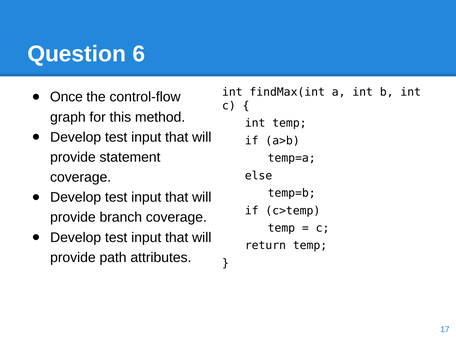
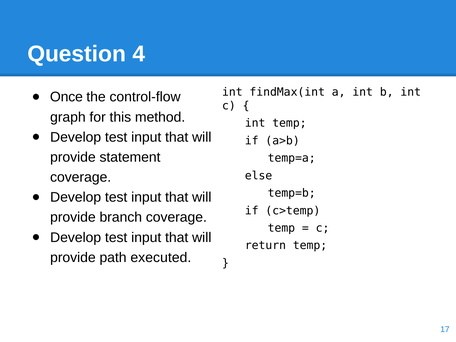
6: 6 -> 4
attributes: attributes -> executed
